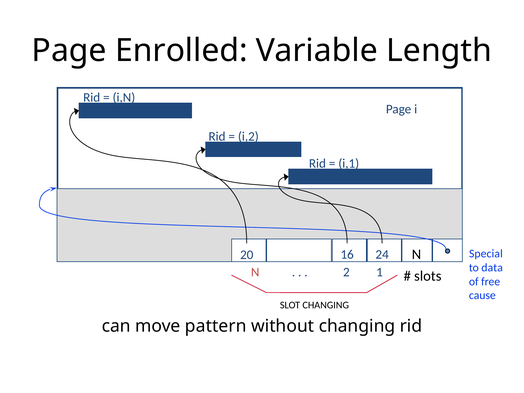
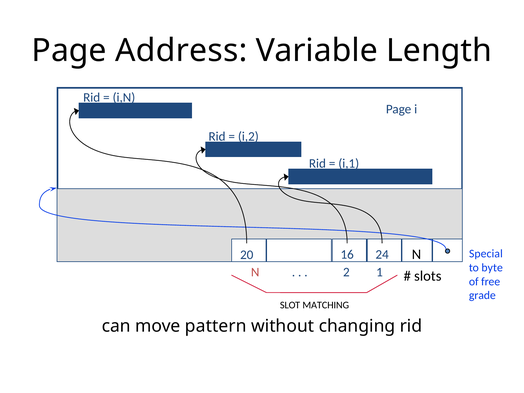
Enrolled: Enrolled -> Address
data: data -> byte
cause: cause -> grade
SLOT CHANGING: CHANGING -> MATCHING
